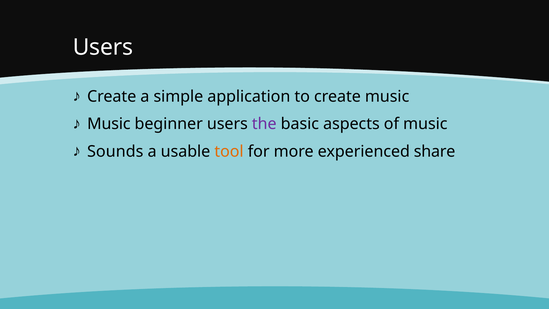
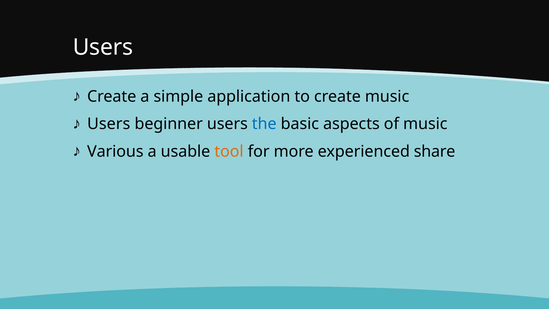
Music at (109, 124): Music -> Users
the colour: purple -> blue
Sounds: Sounds -> Various
